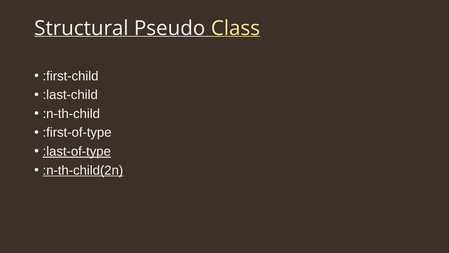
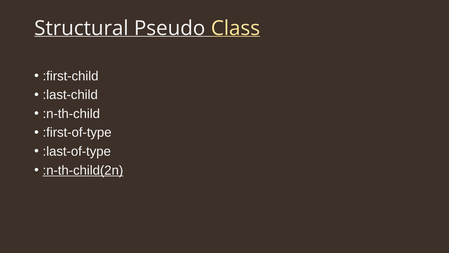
:last-of-type underline: present -> none
